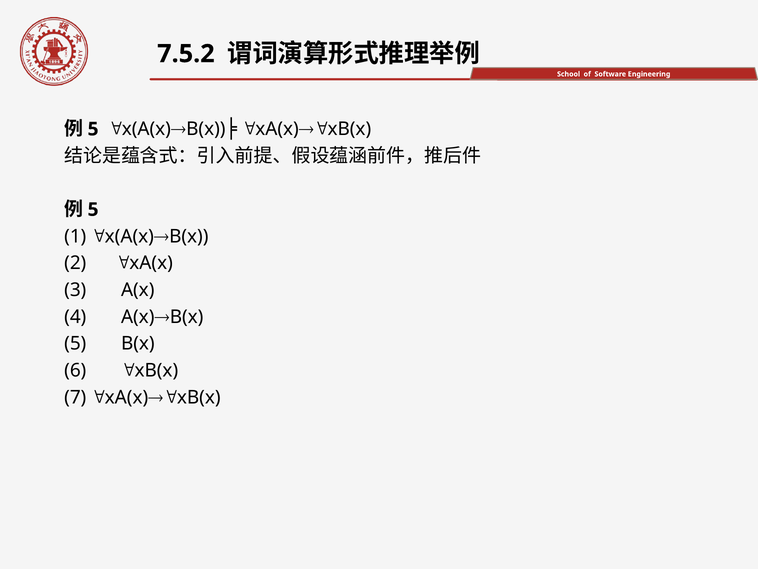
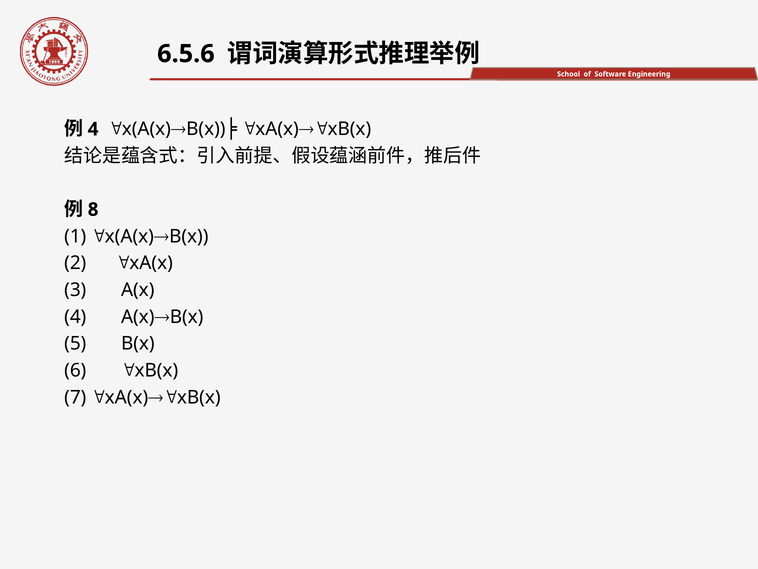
7.5.2: 7.5.2 -> 6.5.6
5 at (93, 129): 5 -> 4
5 at (93, 209): 5 -> 8
